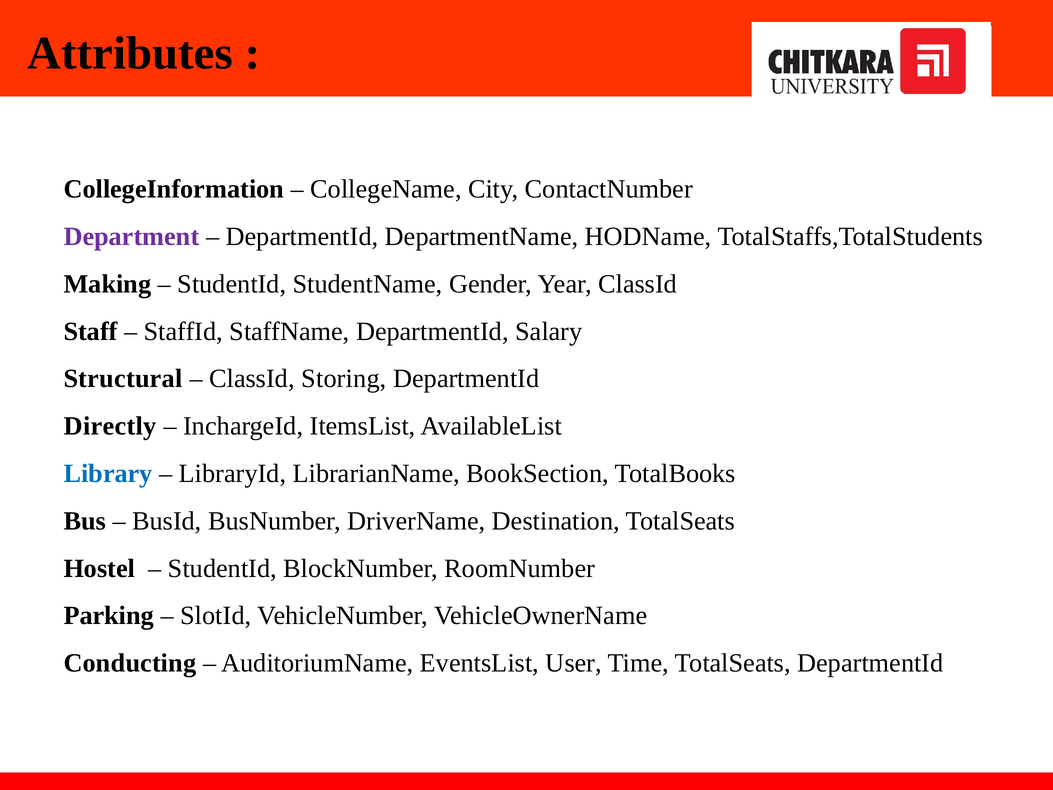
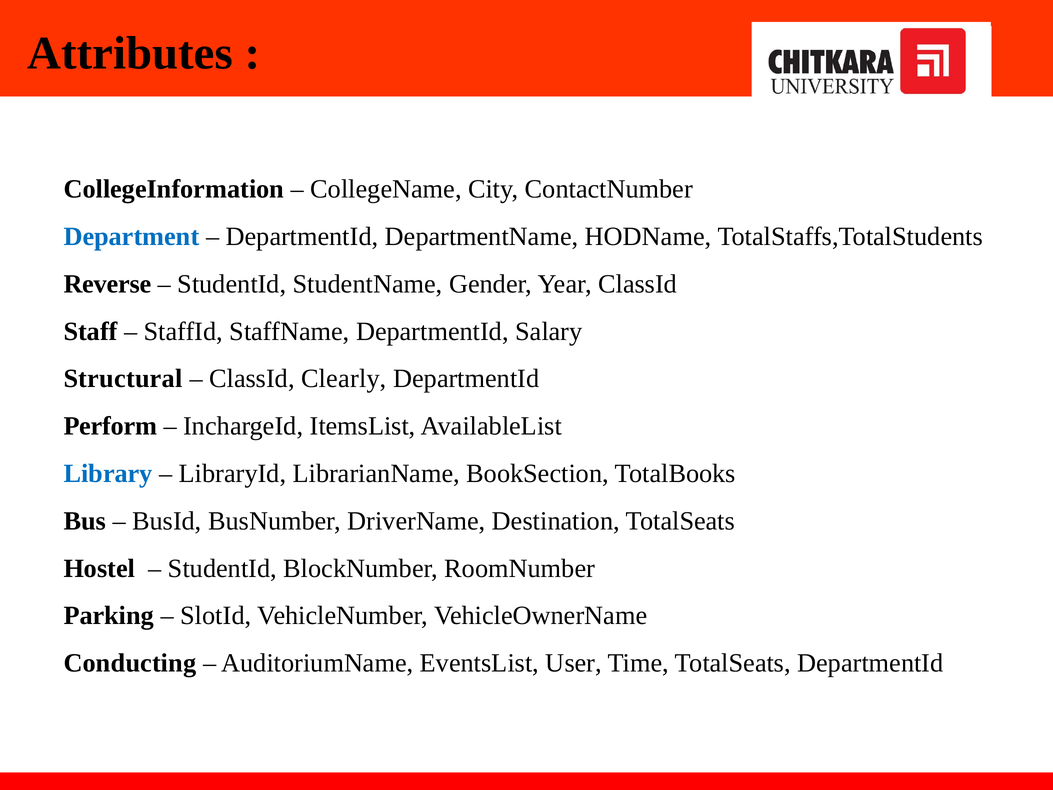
Department colour: purple -> blue
Making: Making -> Reverse
Storing: Storing -> Clearly
Directly: Directly -> Perform
